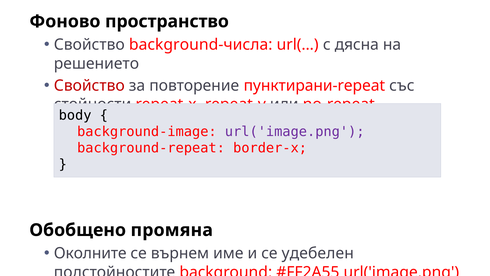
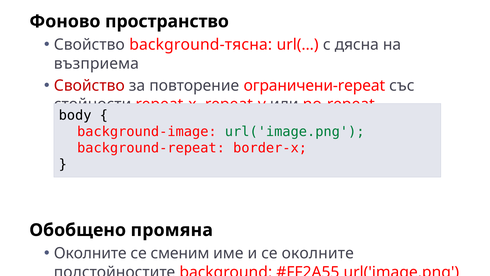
background-числа: background-числа -> background-тясна
решението: решението -> възприема
пунктирани-repeat: пунктирани-repeat -> ограничени-repeat
url('image.png at (295, 131) colour: purple -> green
върнем: върнем -> сменим
се удебелен: удебелен -> околните
